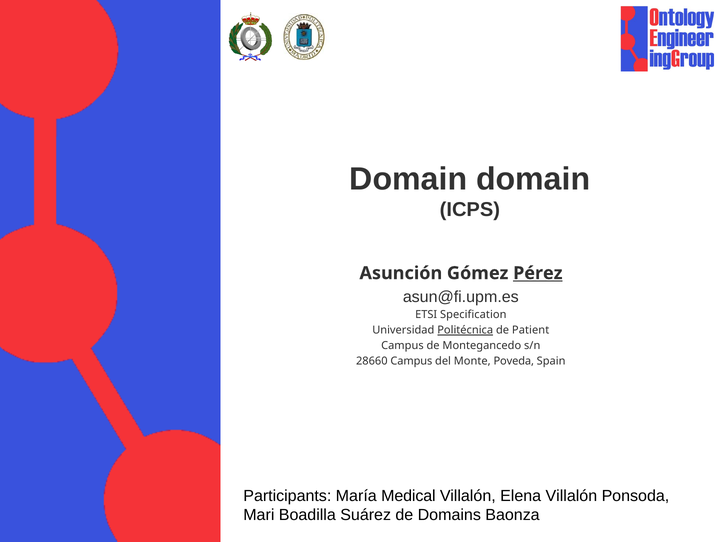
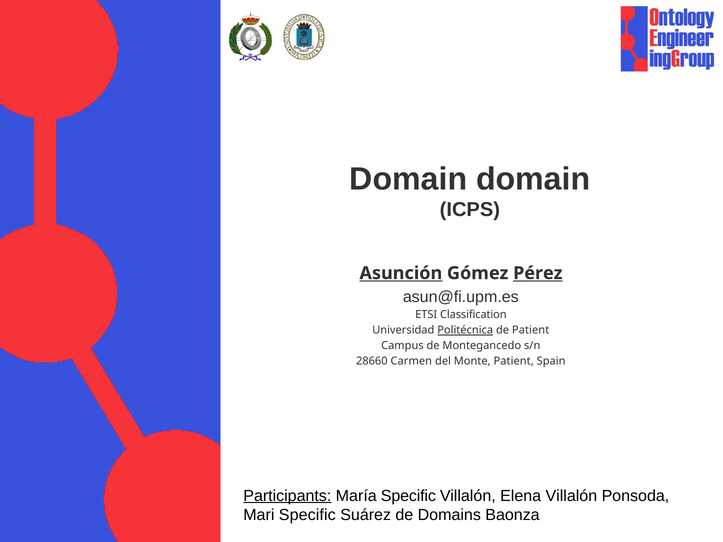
Asunción underline: none -> present
Specification: Specification -> Classification
28660 Campus: Campus -> Carmen
Monte Poveda: Poveda -> Patient
Participants underline: none -> present
María Medical: Medical -> Specific
Mari Boadilla: Boadilla -> Specific
